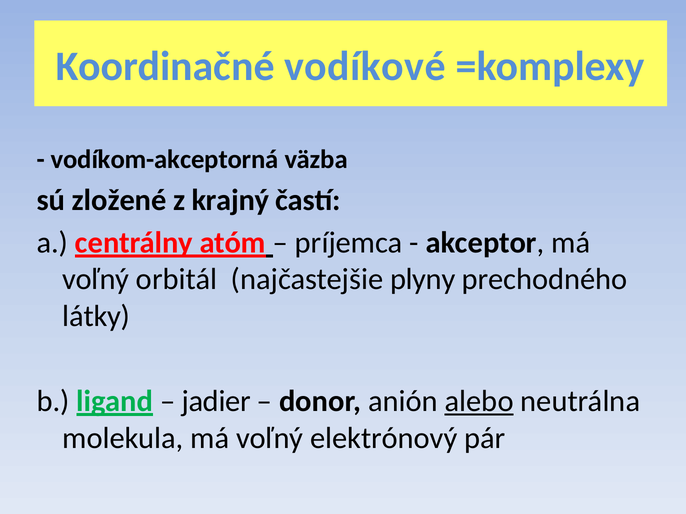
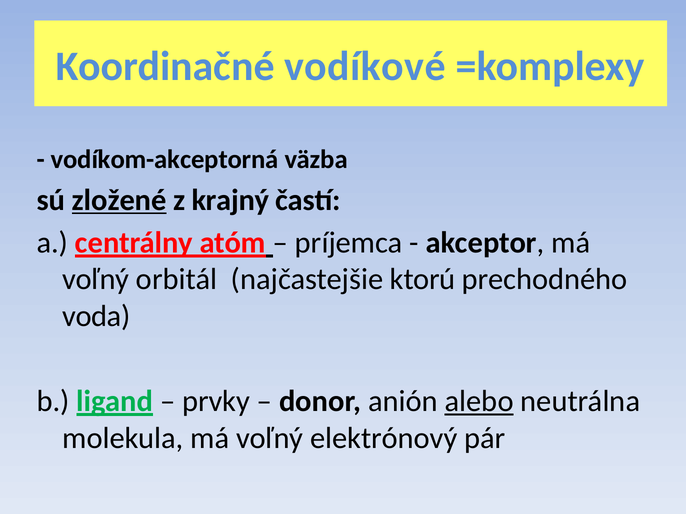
zložené underline: none -> present
plyny: plyny -> ktorú
látky: látky -> voda
jadier: jadier -> prvky
